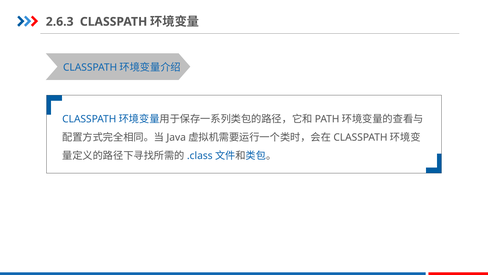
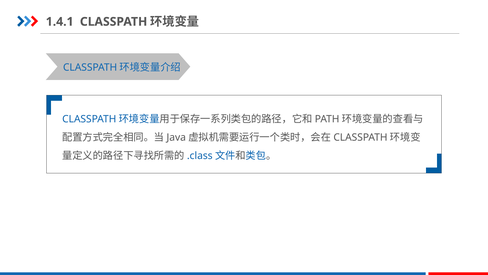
2.6.3: 2.6.3 -> 1.4.1
